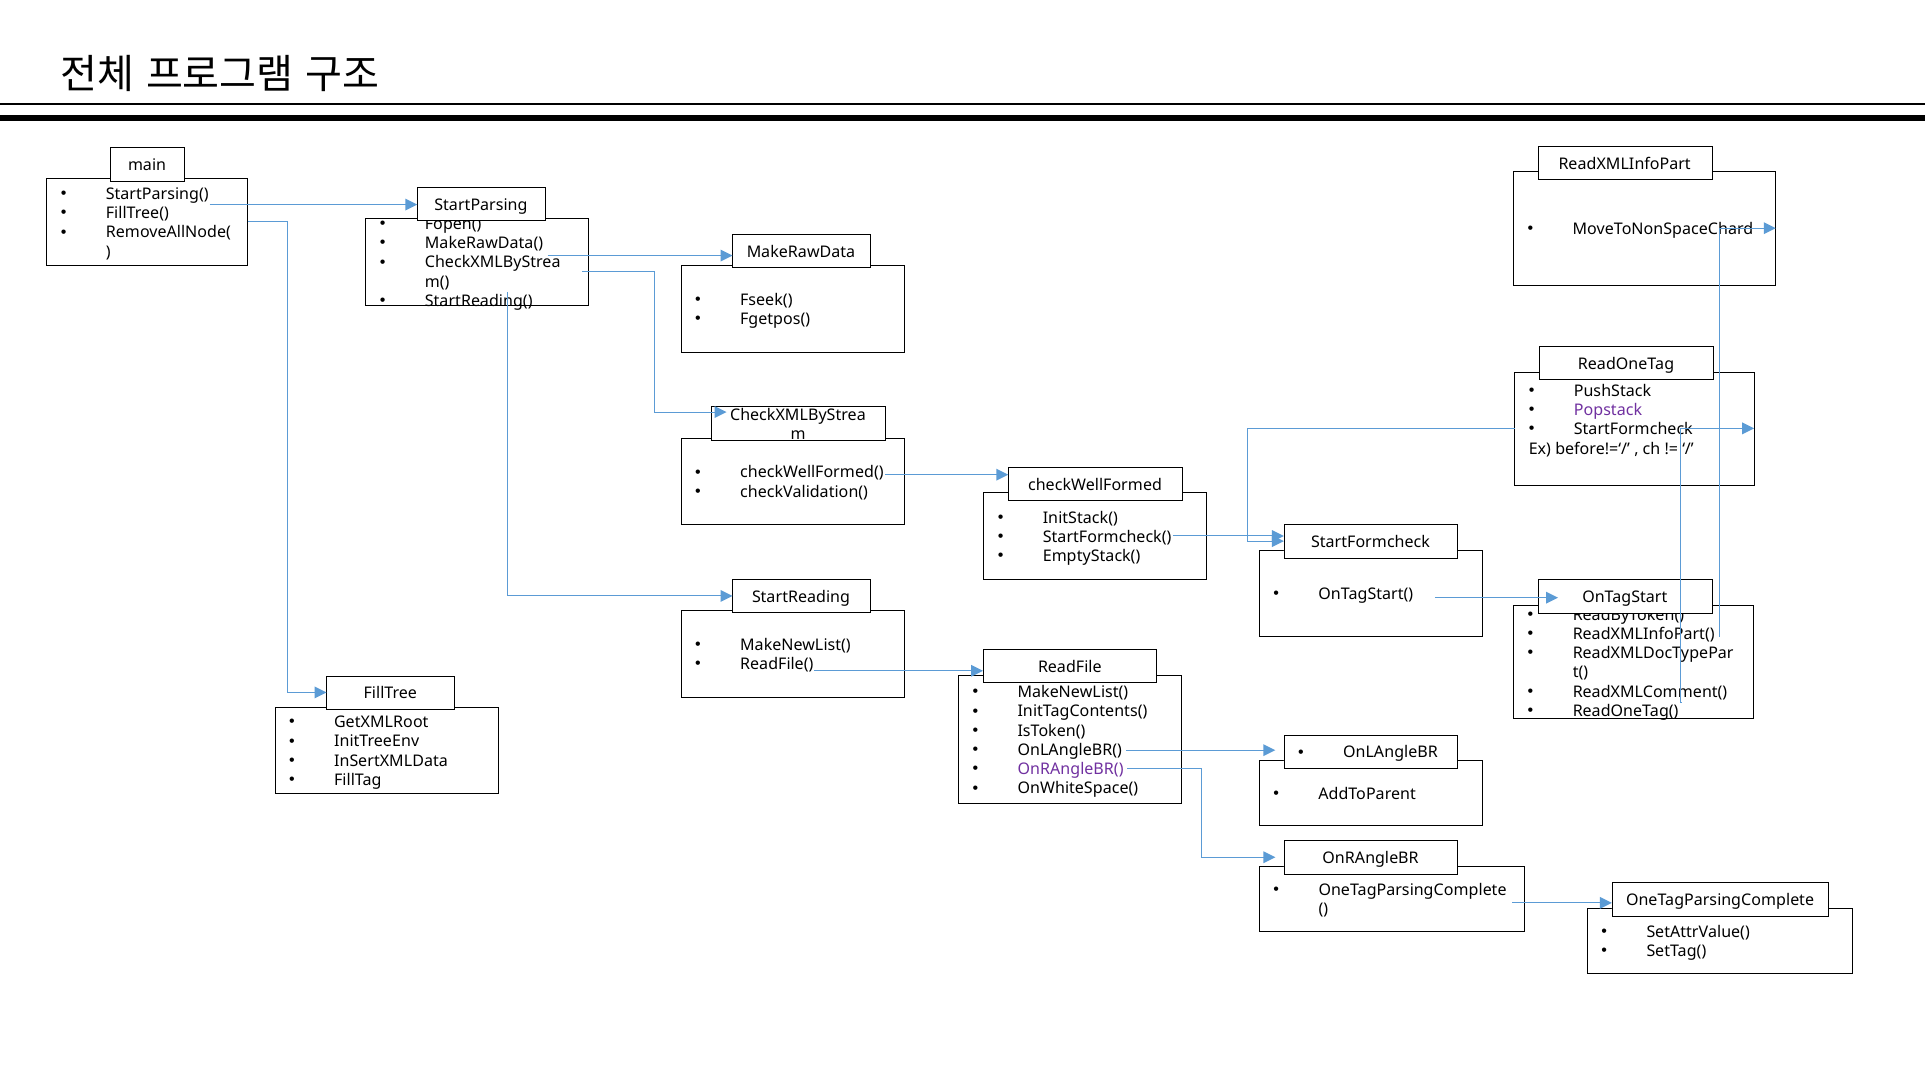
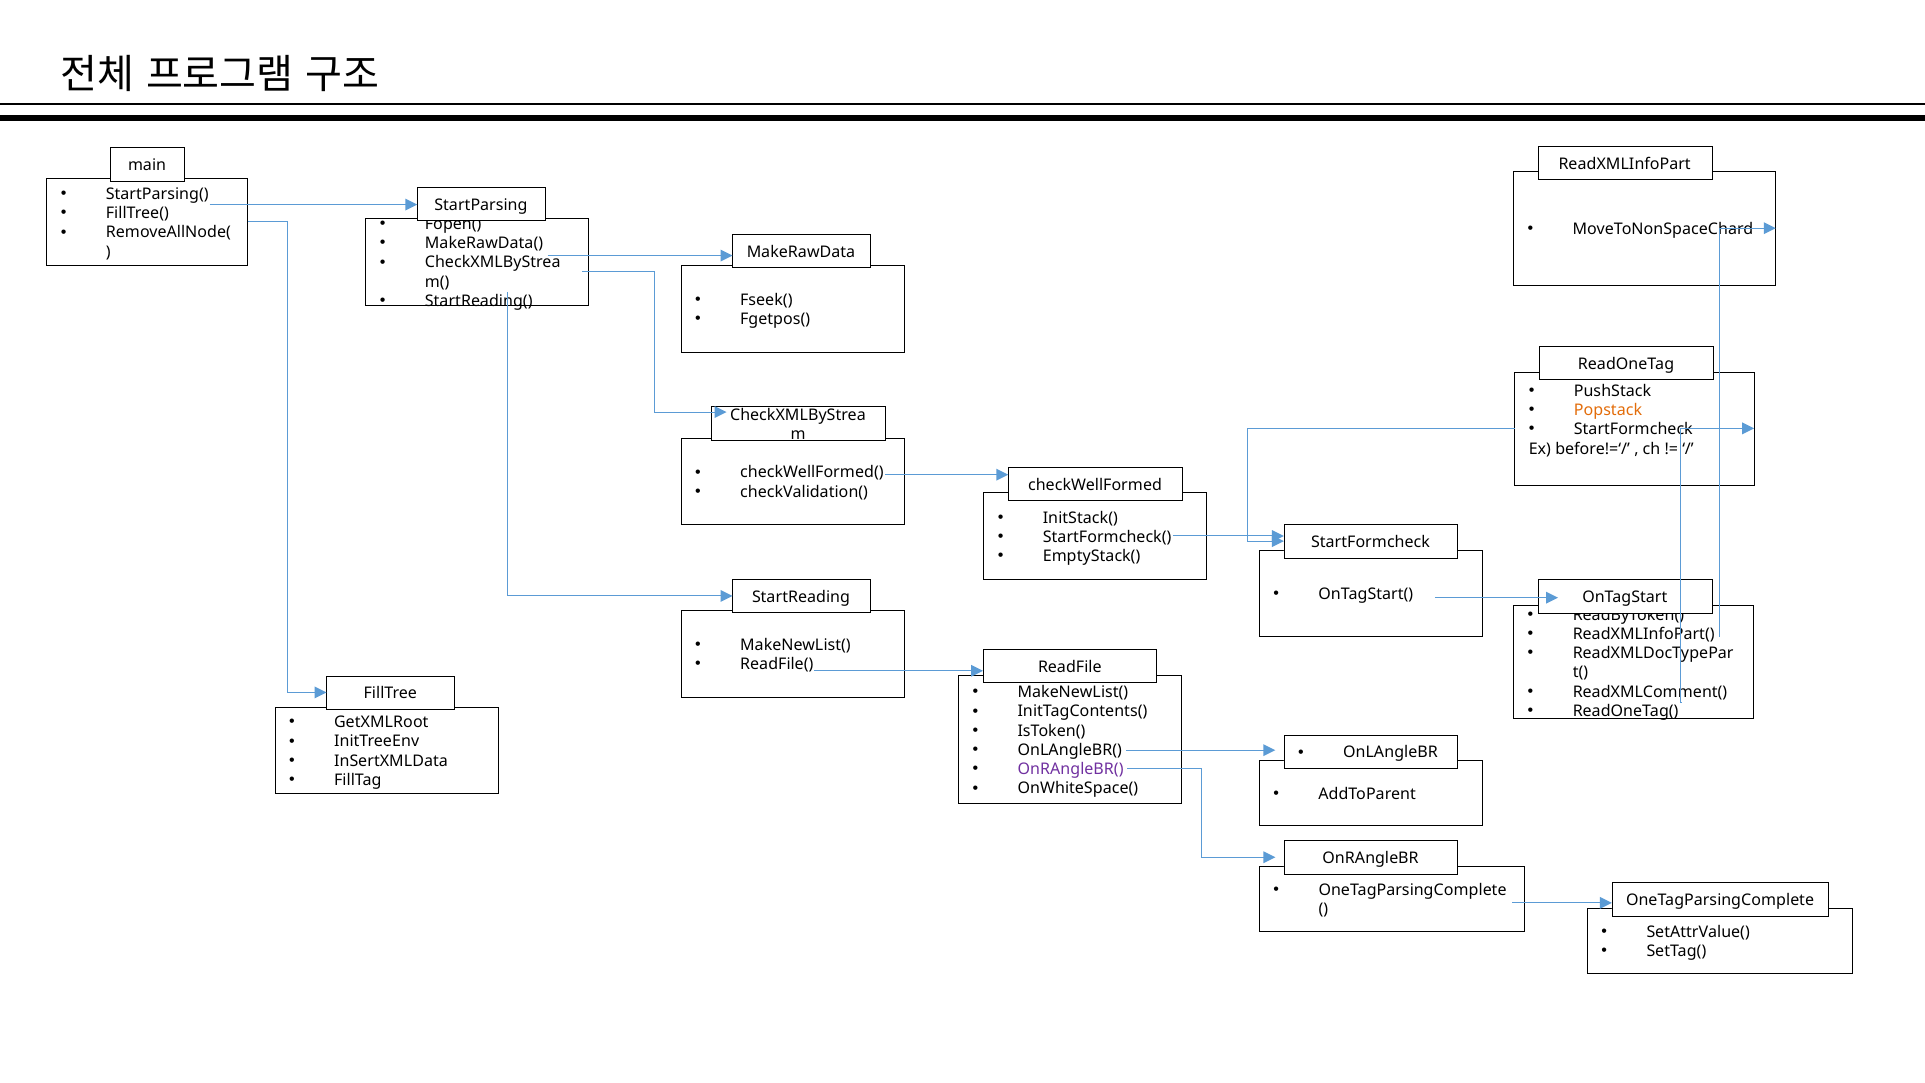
Popstack colour: purple -> orange
